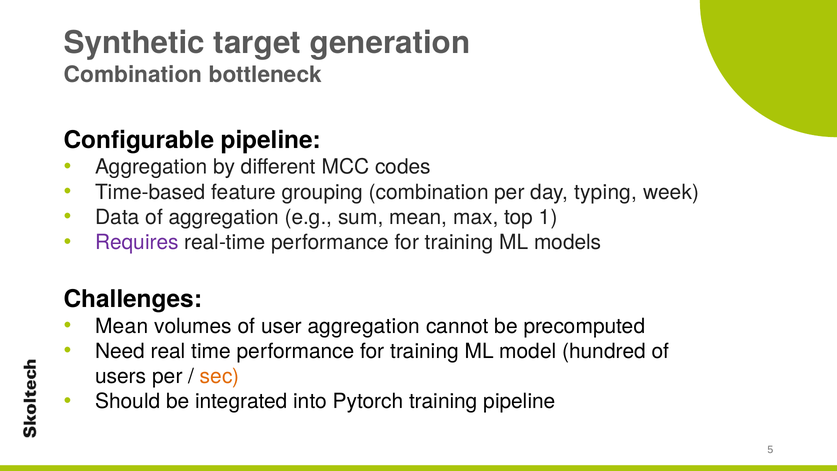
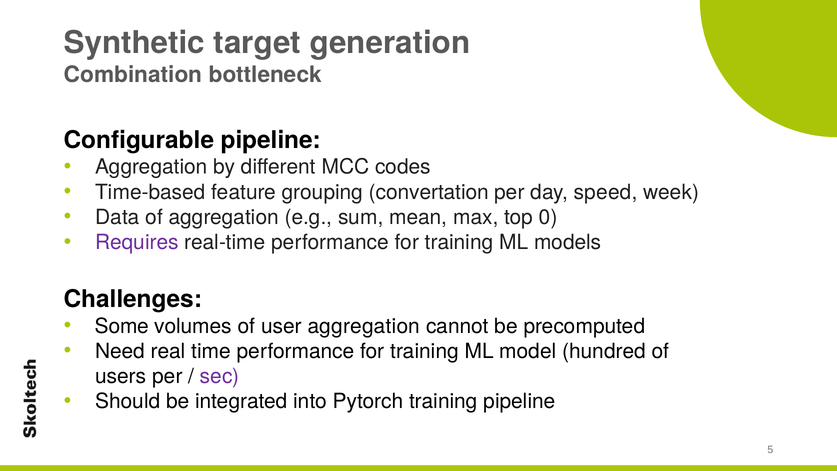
grouping combination: combination -> convertation
typing: typing -> speed
1: 1 -> 0
Mean at (122, 326): Mean -> Some
sec colour: orange -> purple
